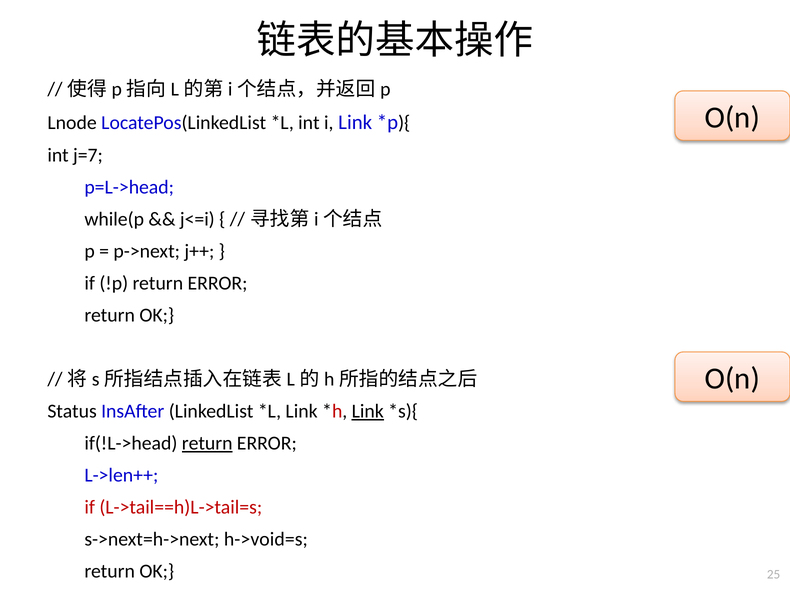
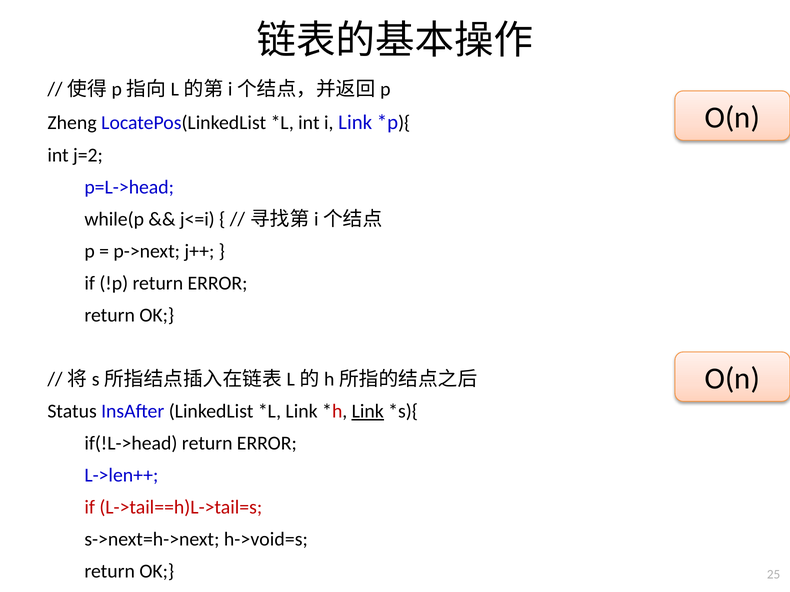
Lnode: Lnode -> Zheng
j=7: j=7 -> j=2
return at (207, 444) underline: present -> none
